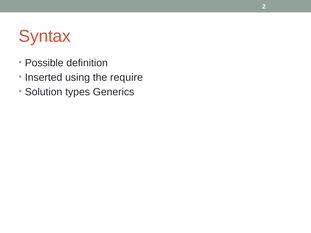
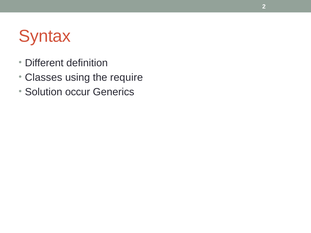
Possible: Possible -> Different
Inserted: Inserted -> Classes
types: types -> occur
